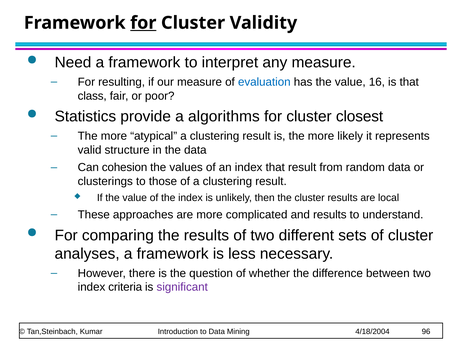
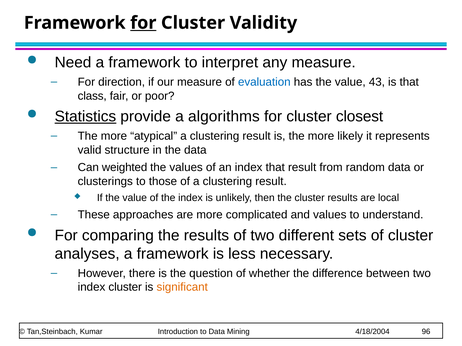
resulting: resulting -> direction
16: 16 -> 43
Statistics underline: none -> present
cohesion: cohesion -> weighted
and results: results -> values
index criteria: criteria -> cluster
significant colour: purple -> orange
